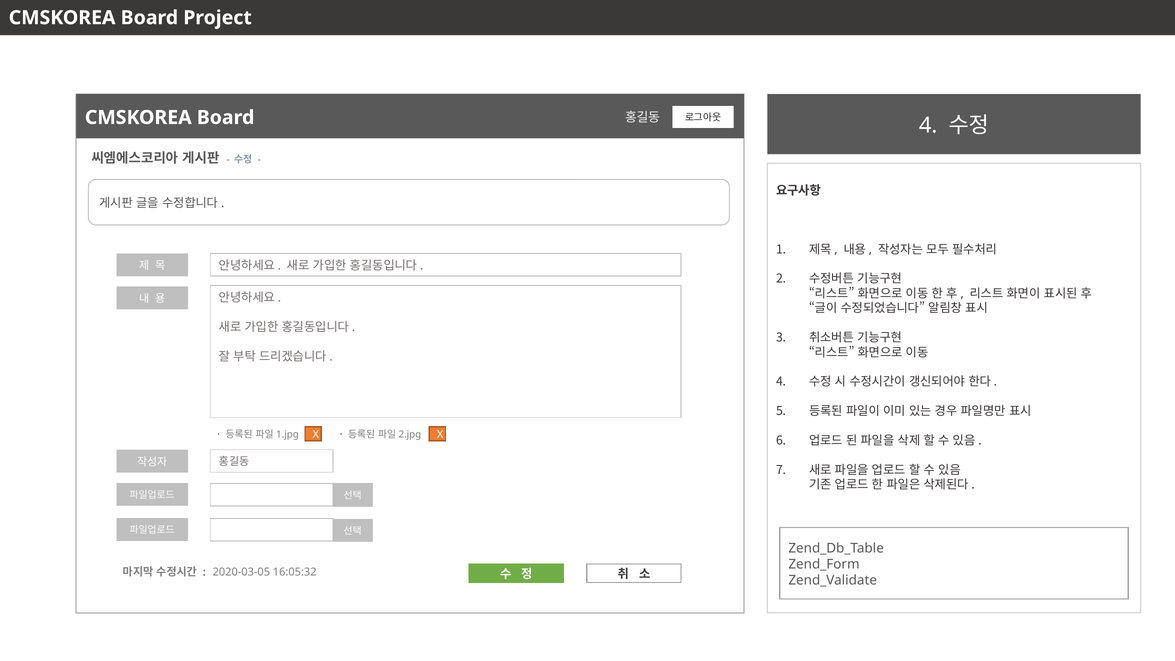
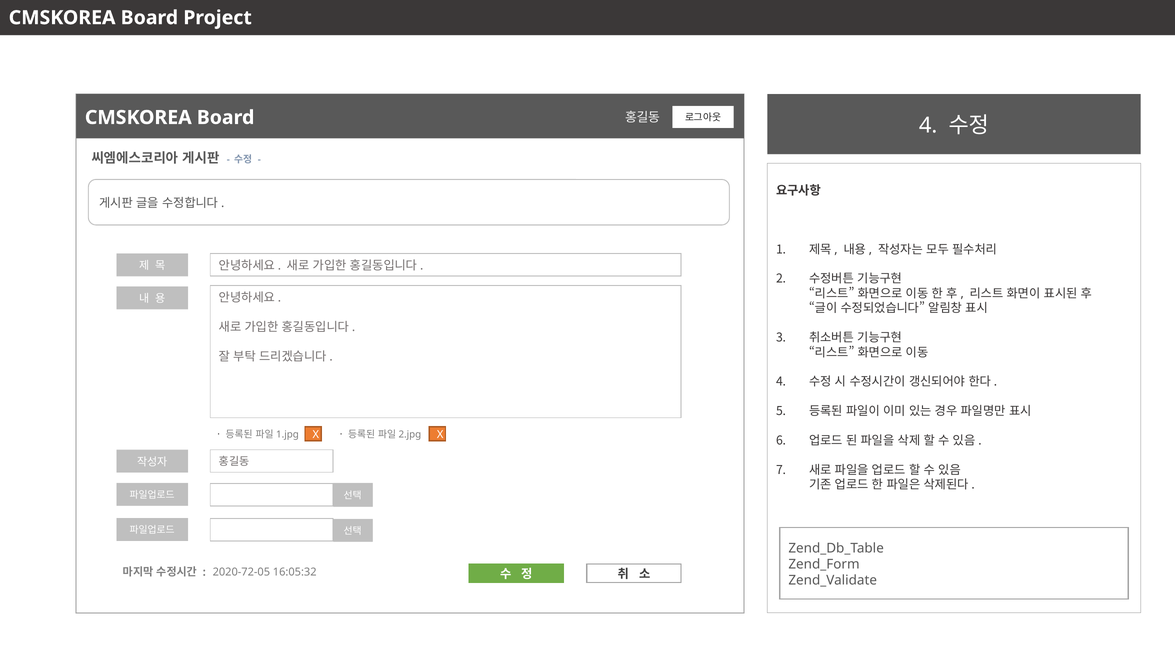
2020-03-05: 2020-03-05 -> 2020-72-05
